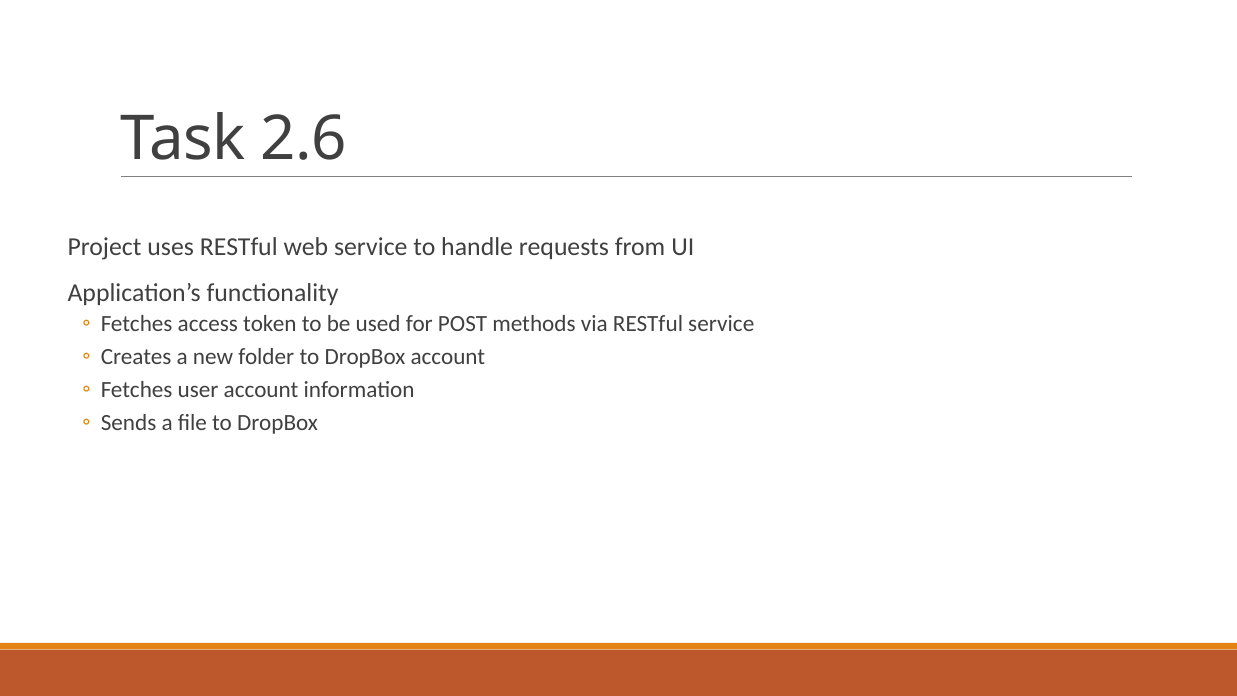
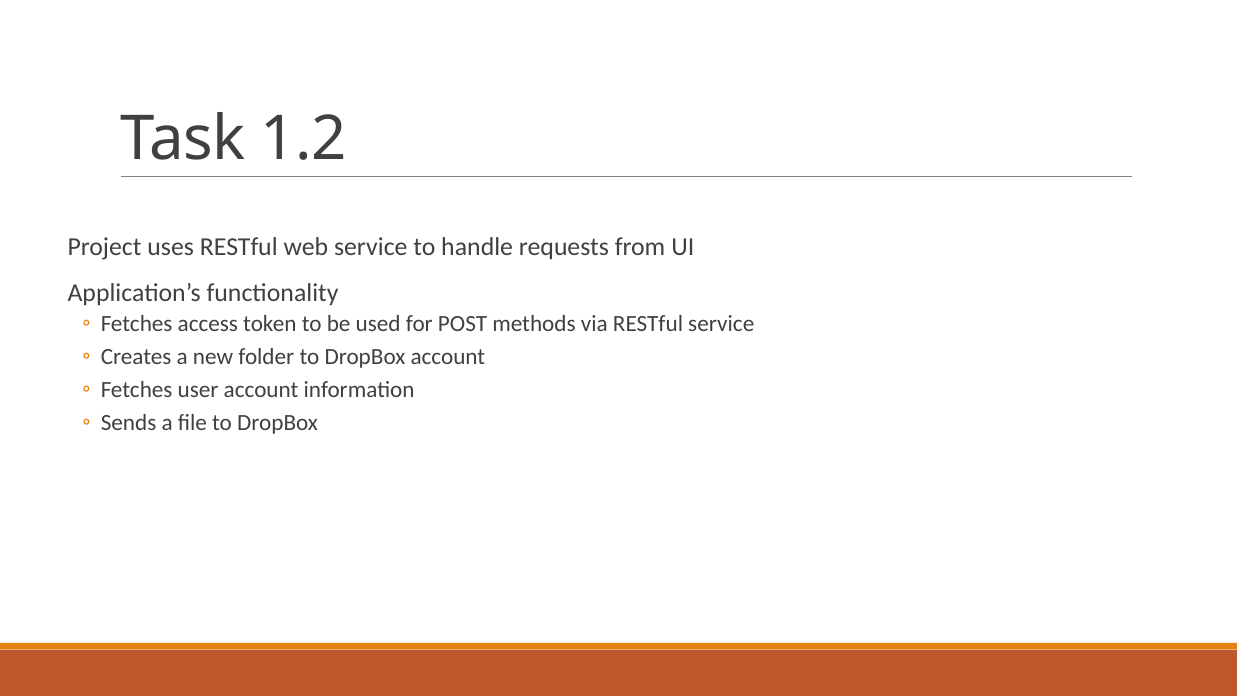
2.6: 2.6 -> 1.2
